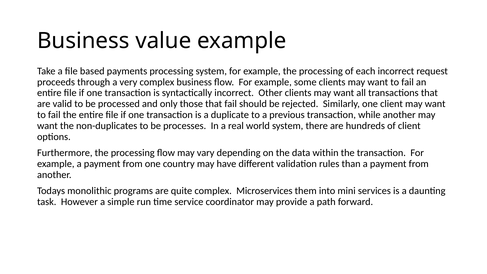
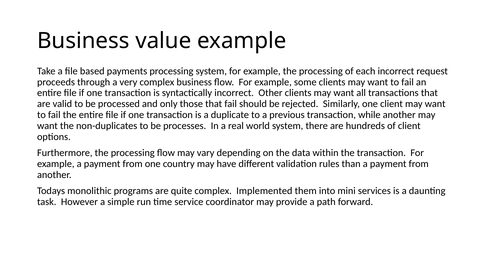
Microservices: Microservices -> Implemented
